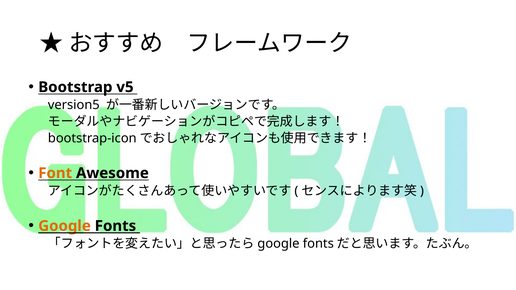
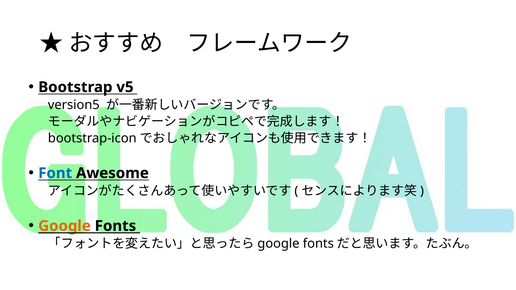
Font colour: orange -> blue
